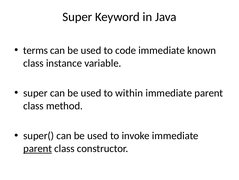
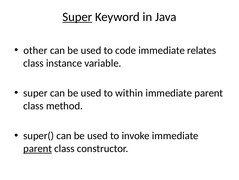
Super at (77, 17) underline: none -> present
terms: terms -> other
known: known -> relates
